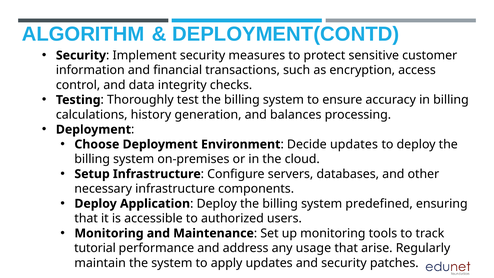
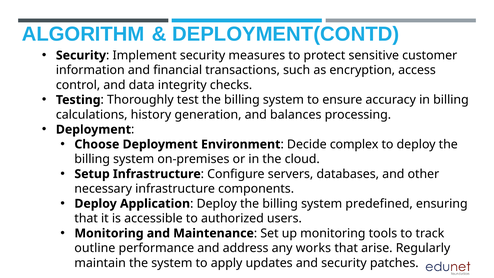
Decide updates: updates -> complex
tutorial: tutorial -> outline
usage: usage -> works
